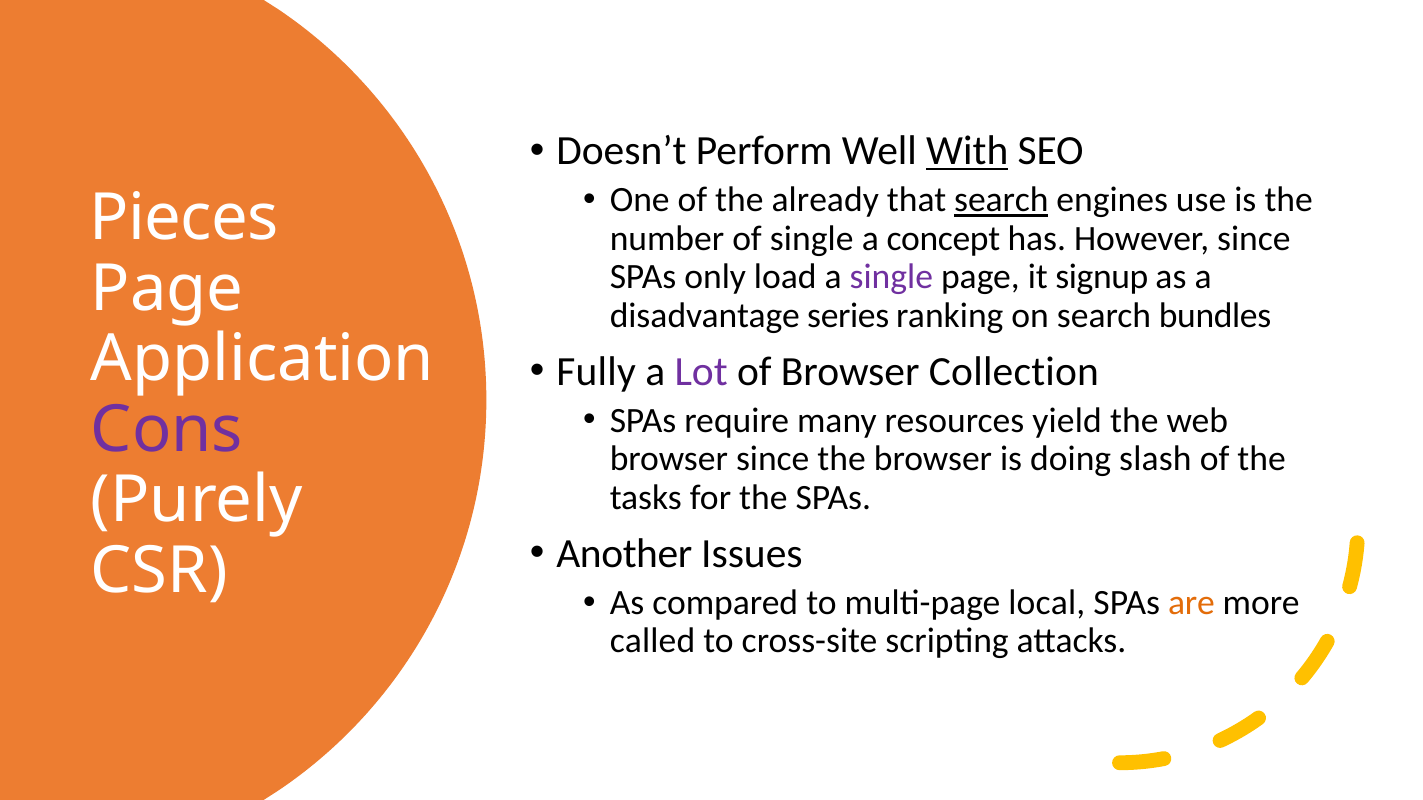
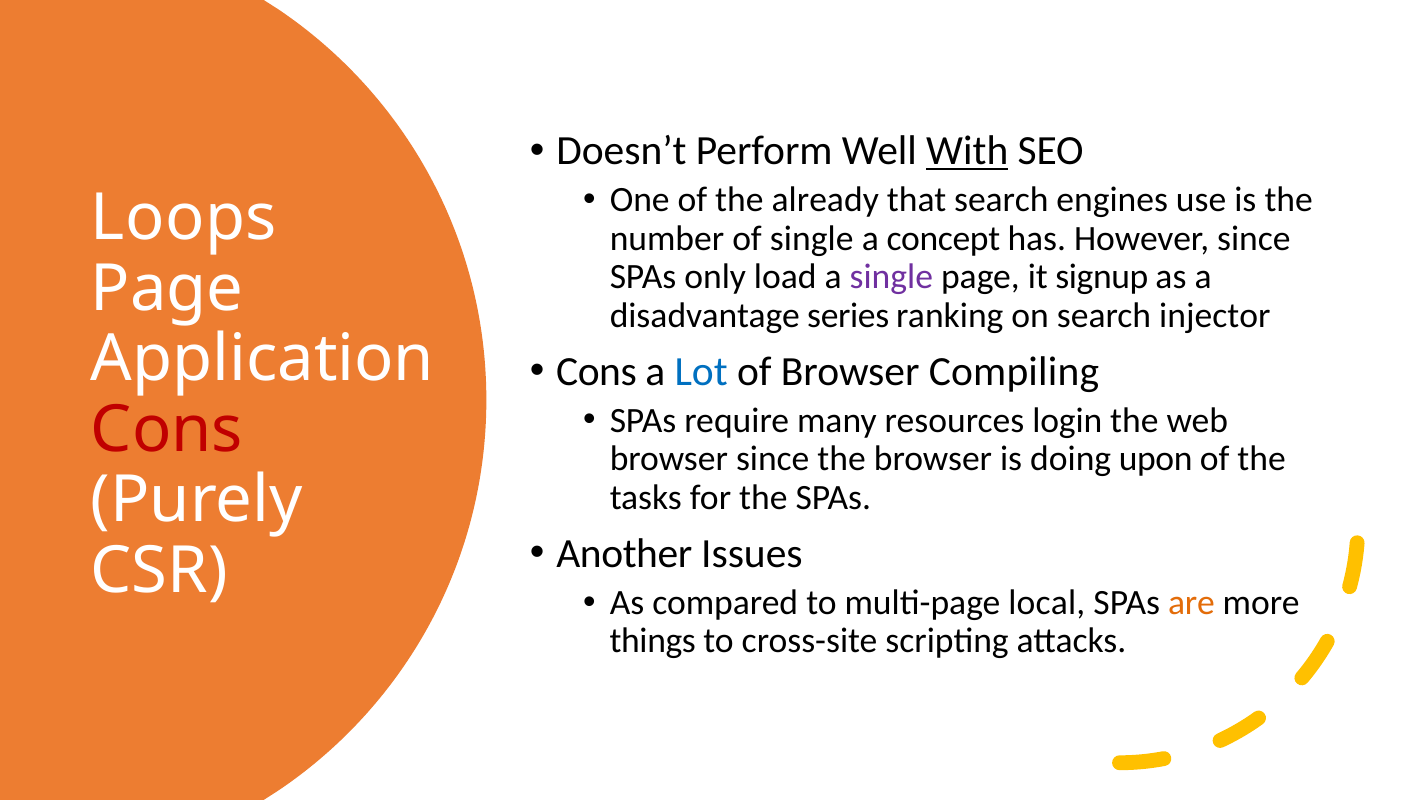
search at (1001, 200) underline: present -> none
Pieces: Pieces -> Loops
bundles: bundles -> injector
Fully at (596, 372): Fully -> Cons
Lot colour: purple -> blue
Collection: Collection -> Compiling
yield: yield -> login
Cons at (167, 430) colour: purple -> red
slash: slash -> upon
called: called -> things
